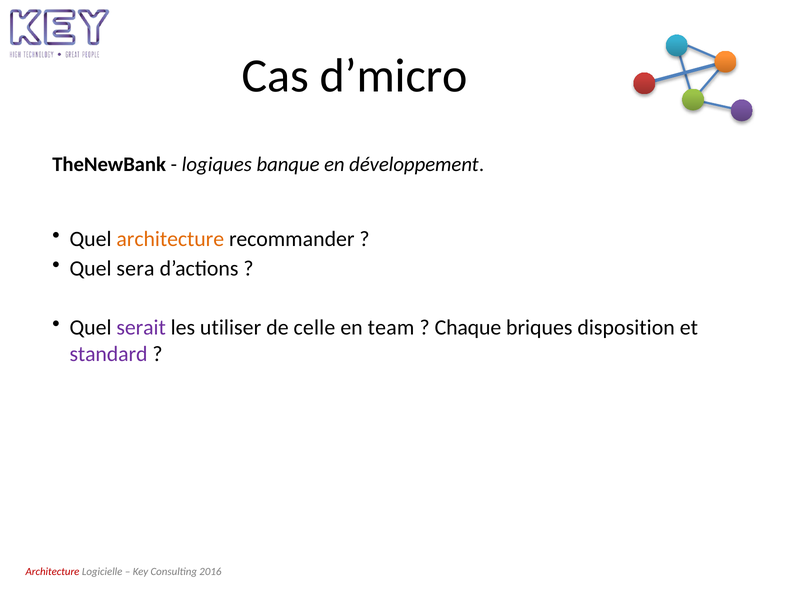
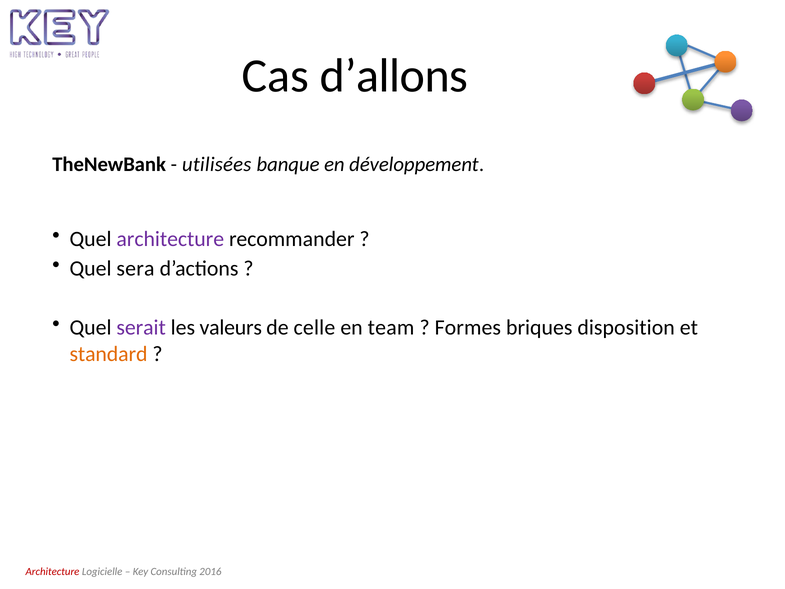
d’micro: d’micro -> d’allons
logiques: logiques -> utilisées
architecture at (170, 239) colour: orange -> purple
utiliser: utiliser -> valeurs
Chaque: Chaque -> Formes
standard colour: purple -> orange
